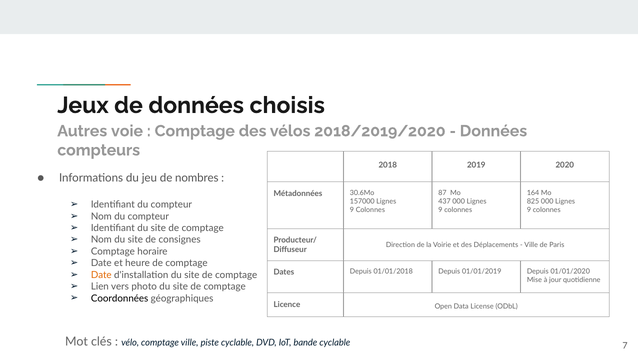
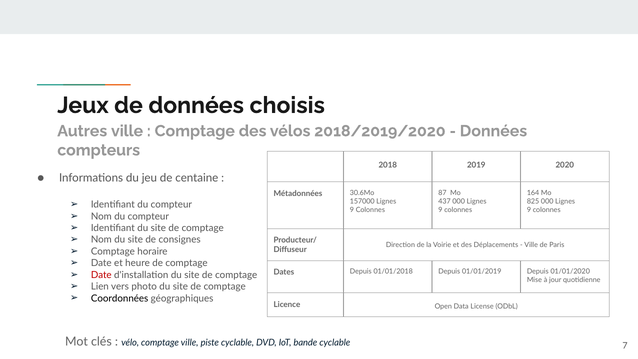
Autres voie: voie -> ville
nombres: nombres -> centaine
Date at (101, 275) colour: orange -> red
